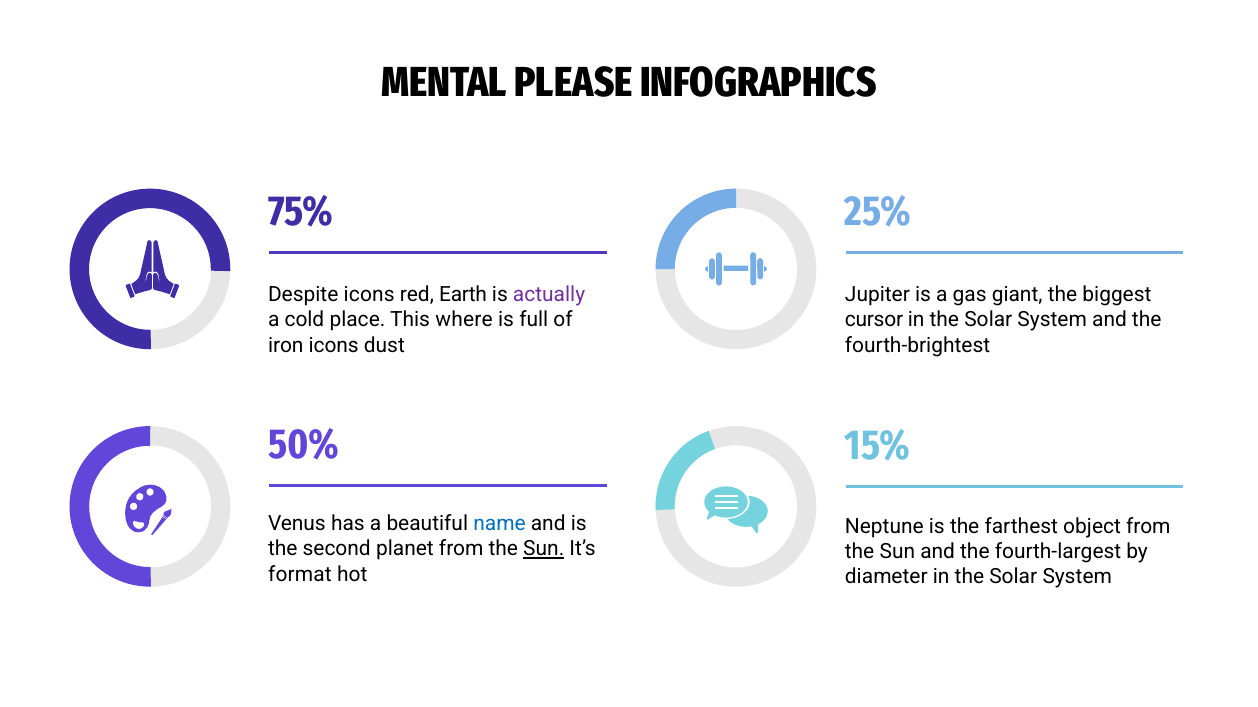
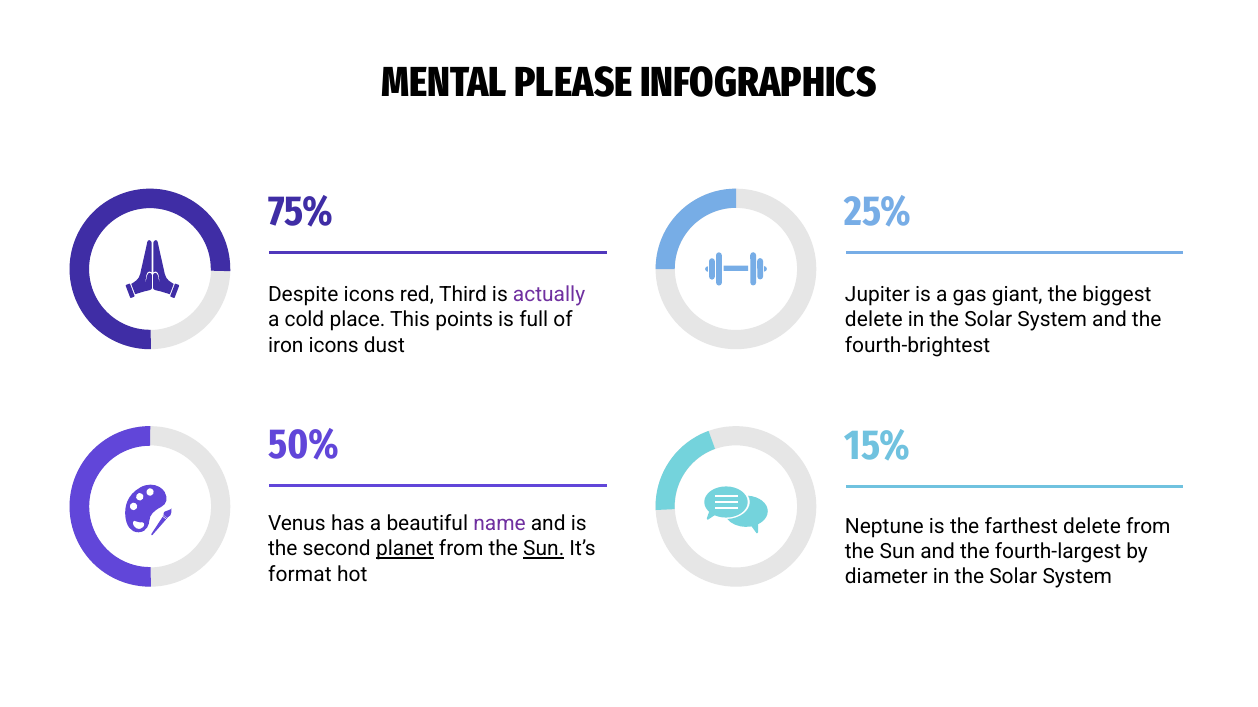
Earth: Earth -> Third
where: where -> points
cursor at (874, 320): cursor -> delete
name colour: blue -> purple
farthest object: object -> delete
planet underline: none -> present
